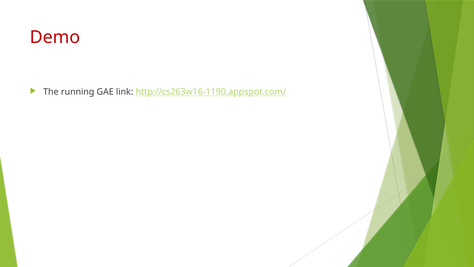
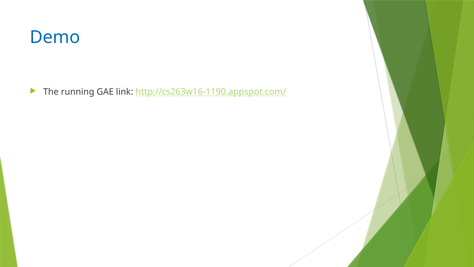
Demo colour: red -> blue
